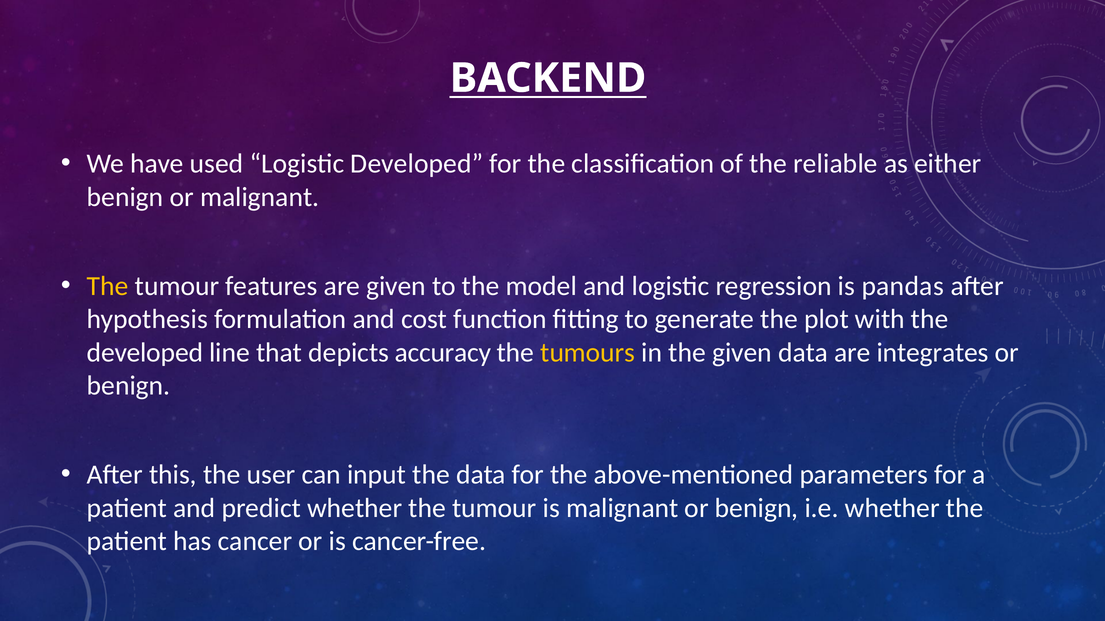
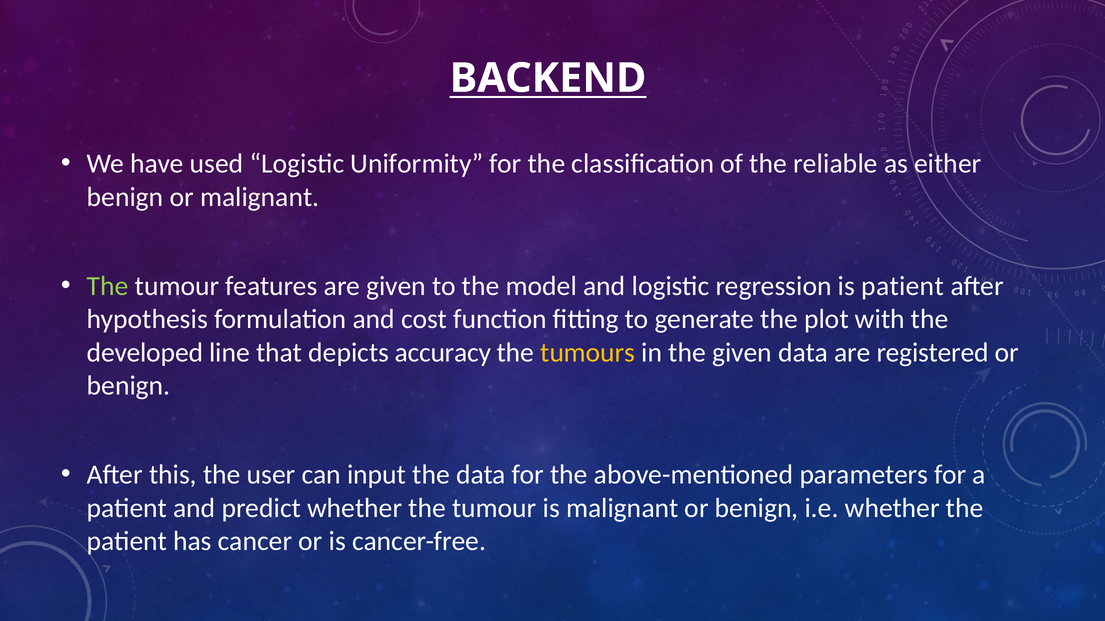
Logistic Developed: Developed -> Uniformity
The at (108, 286) colour: yellow -> light green
is pandas: pandas -> patient
integrates: integrates -> registered
